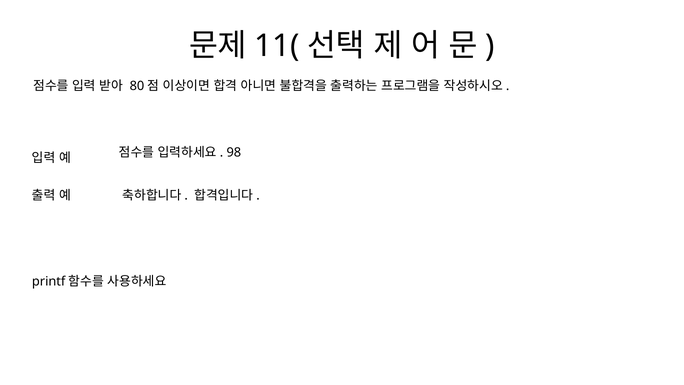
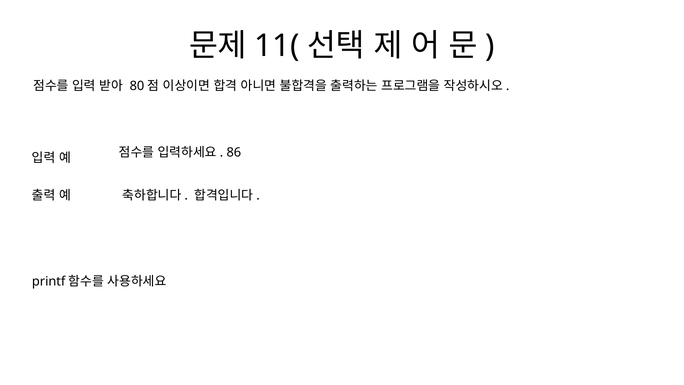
98: 98 -> 86
